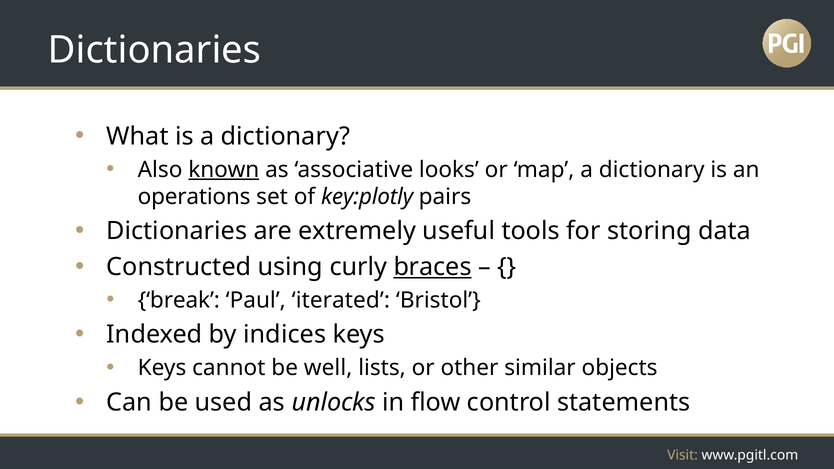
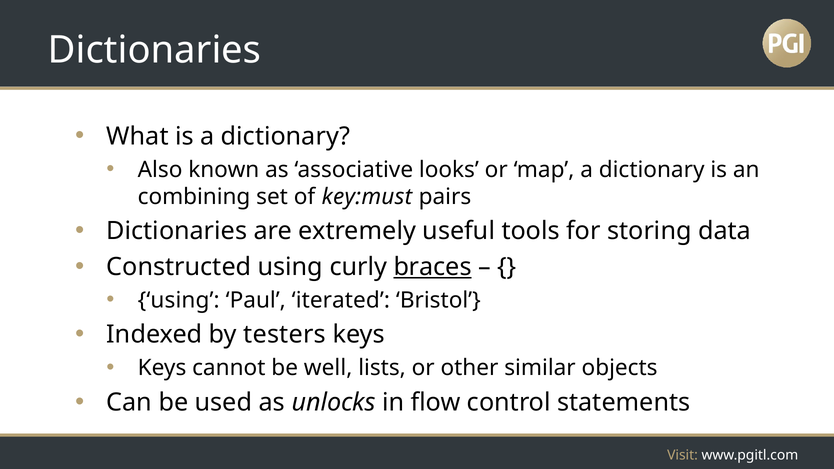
known underline: present -> none
operations: operations -> combining
key:plotly: key:plotly -> key:must
break at (179, 300): break -> using
indices: indices -> testers
